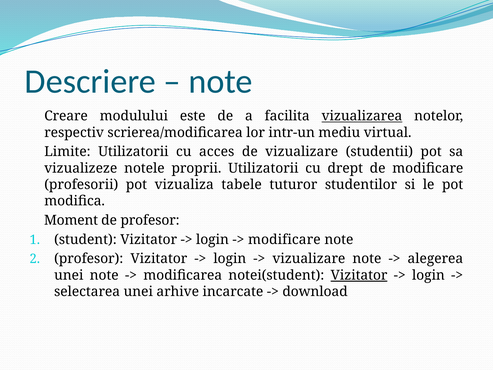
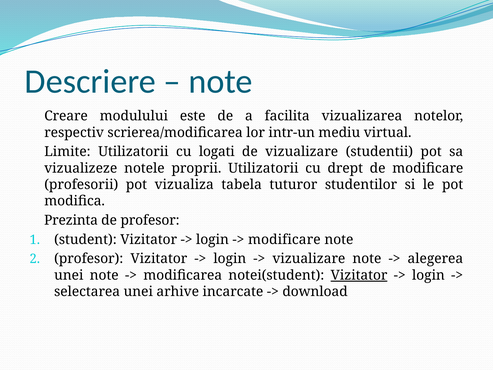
vizualizarea underline: present -> none
acces: acces -> logati
tabele: tabele -> tabela
Moment: Moment -> Prezinta
